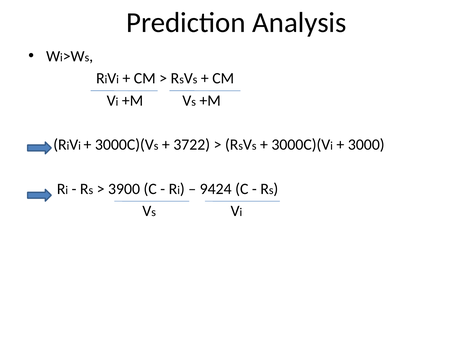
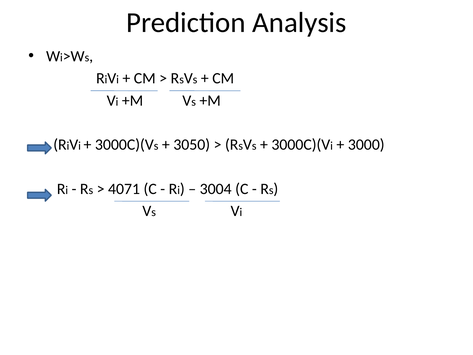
3722: 3722 -> 3050
3900: 3900 -> 4071
9424: 9424 -> 3004
